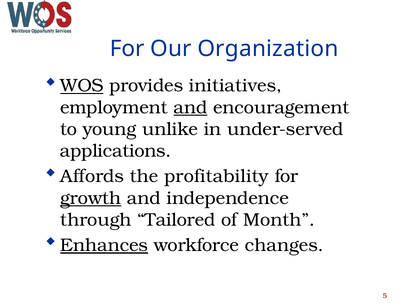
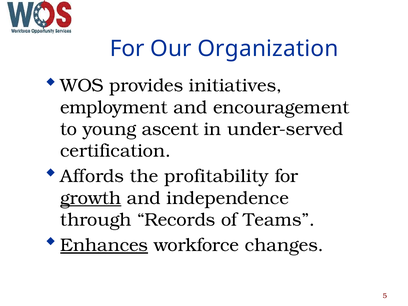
WOS underline: present -> none
and at (190, 107) underline: present -> none
unlike: unlike -> ascent
applications: applications -> certification
Tailored: Tailored -> Records
Month: Month -> Teams
